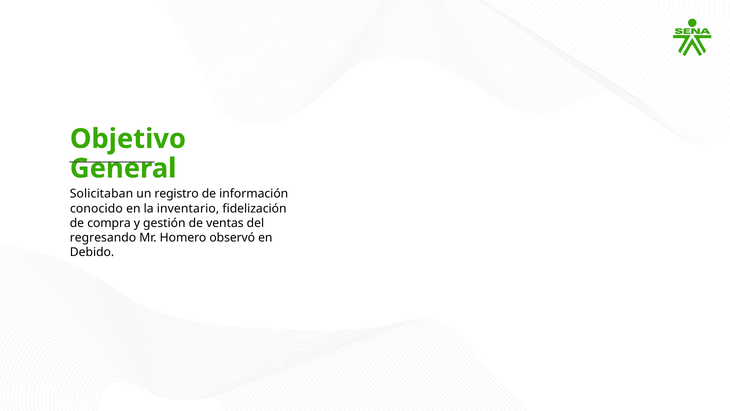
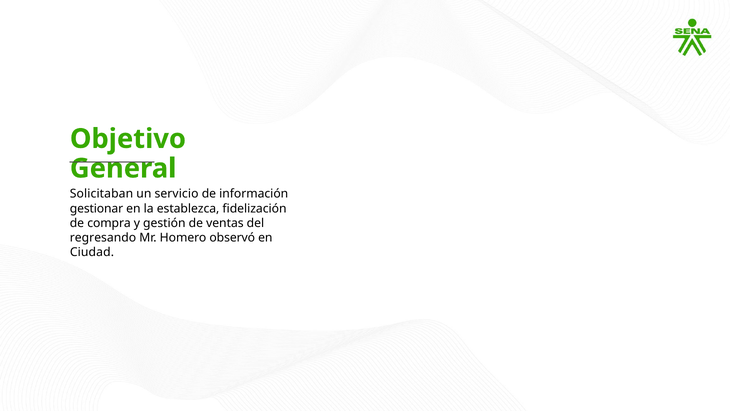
registro: registro -> servicio
conocido: conocido -> gestionar
inventario: inventario -> establezca
Debido: Debido -> Ciudad
